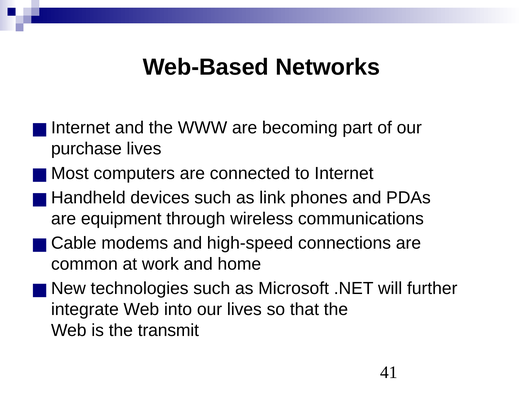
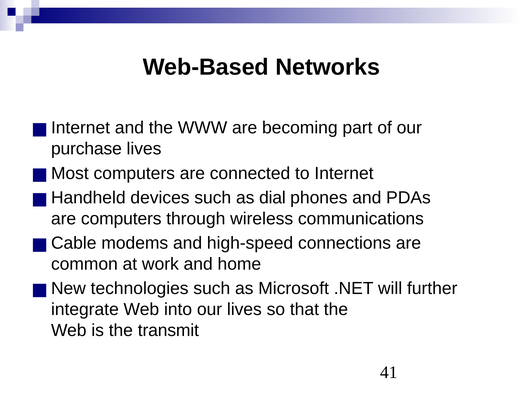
link: link -> dial
are equipment: equipment -> computers
